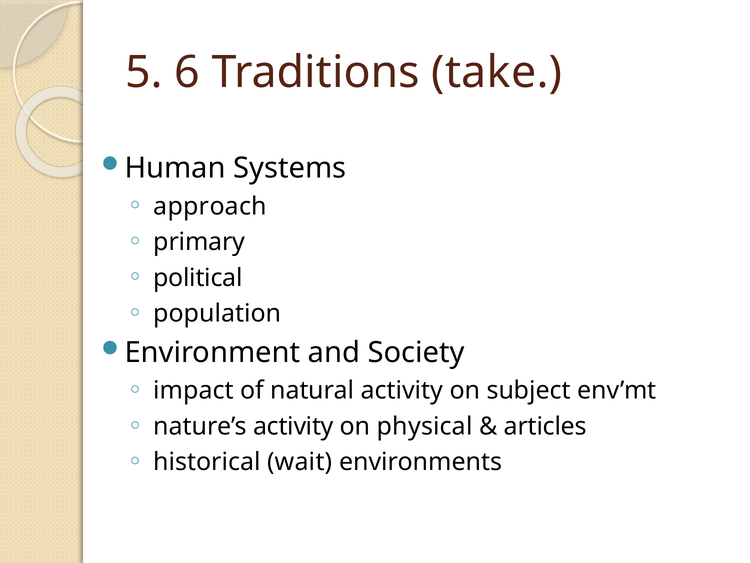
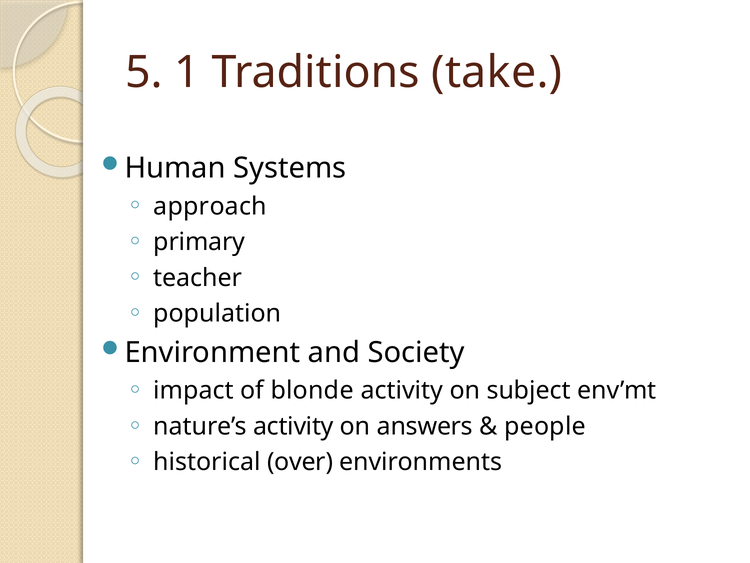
6: 6 -> 1
political: political -> teacher
natural: natural -> blonde
physical: physical -> answers
articles: articles -> people
wait: wait -> over
